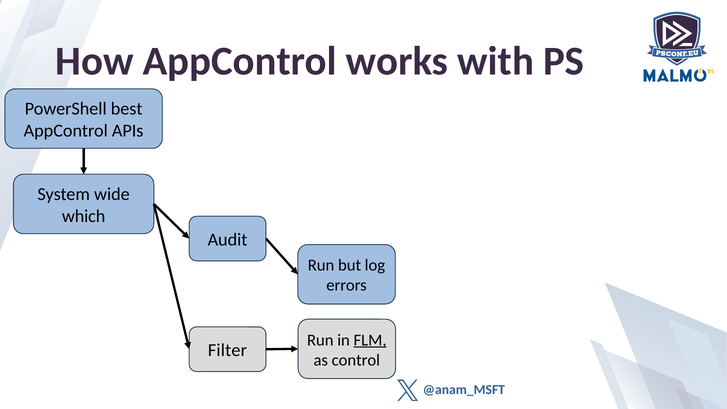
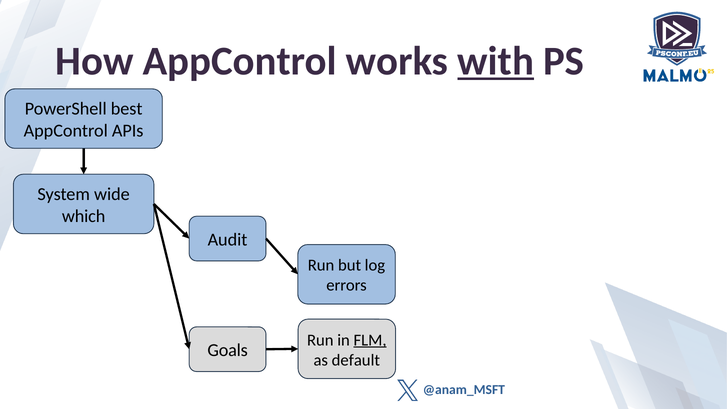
with underline: none -> present
Filter: Filter -> Goals
control: control -> default
